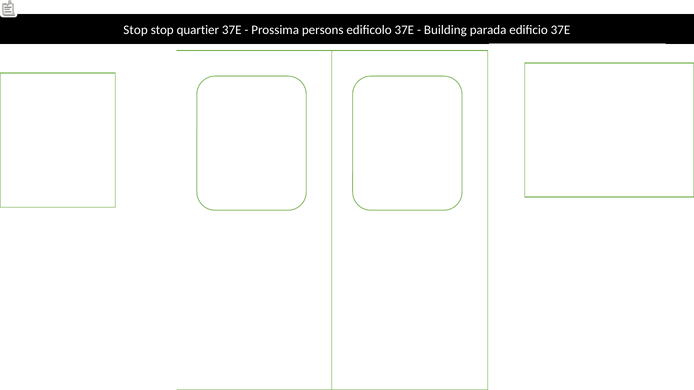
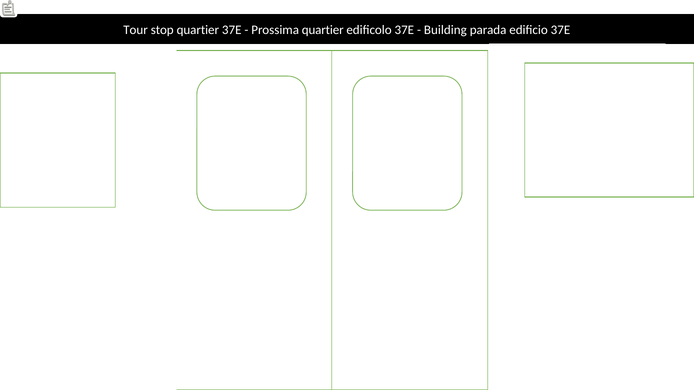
Stop at (136, 30): Stop -> Tour
Prossima persons: persons -> quartier
